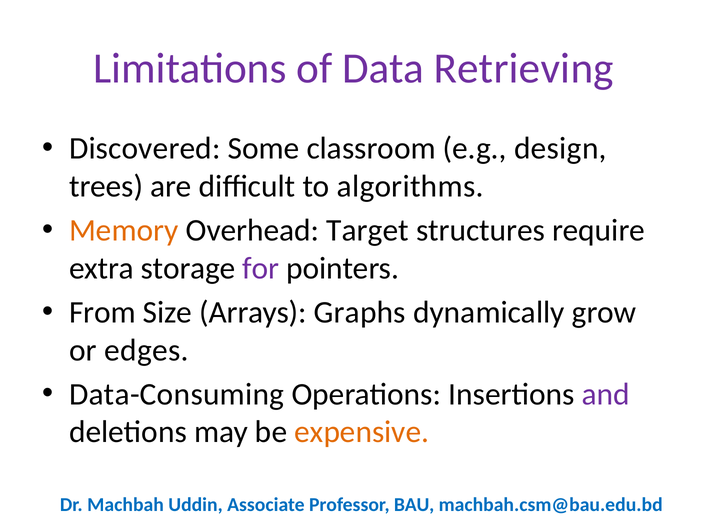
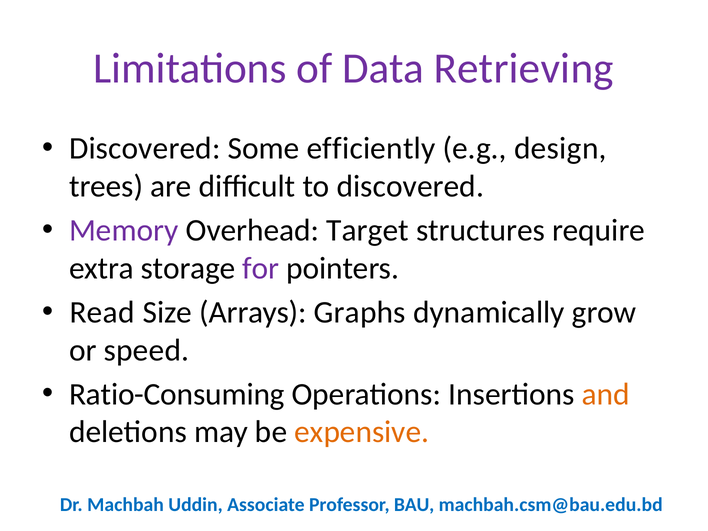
classroom: classroom -> efficiently
to algorithms: algorithms -> discovered
Memory colour: orange -> purple
From: From -> Read
edges: edges -> speed
Data-Consuming: Data-Consuming -> Ratio-Consuming
and colour: purple -> orange
